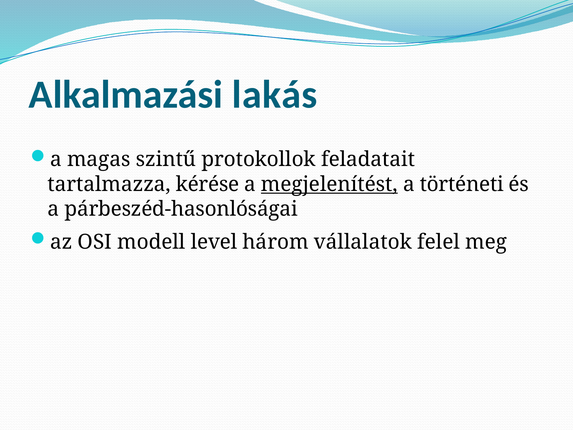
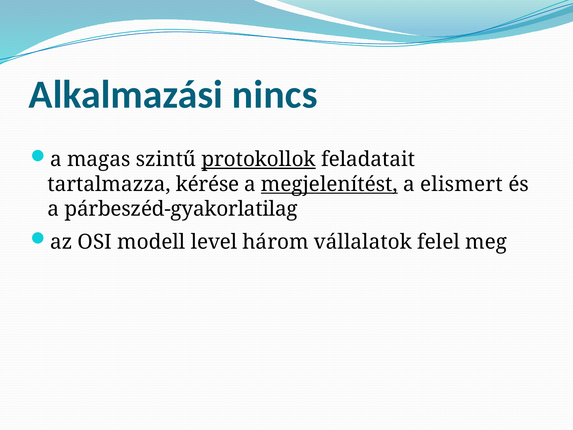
lakás: lakás -> nincs
protokollok underline: none -> present
történeti: történeti -> elismert
párbeszéd-hasonlóságai: párbeszéd-hasonlóságai -> párbeszéd-gyakorlatilag
